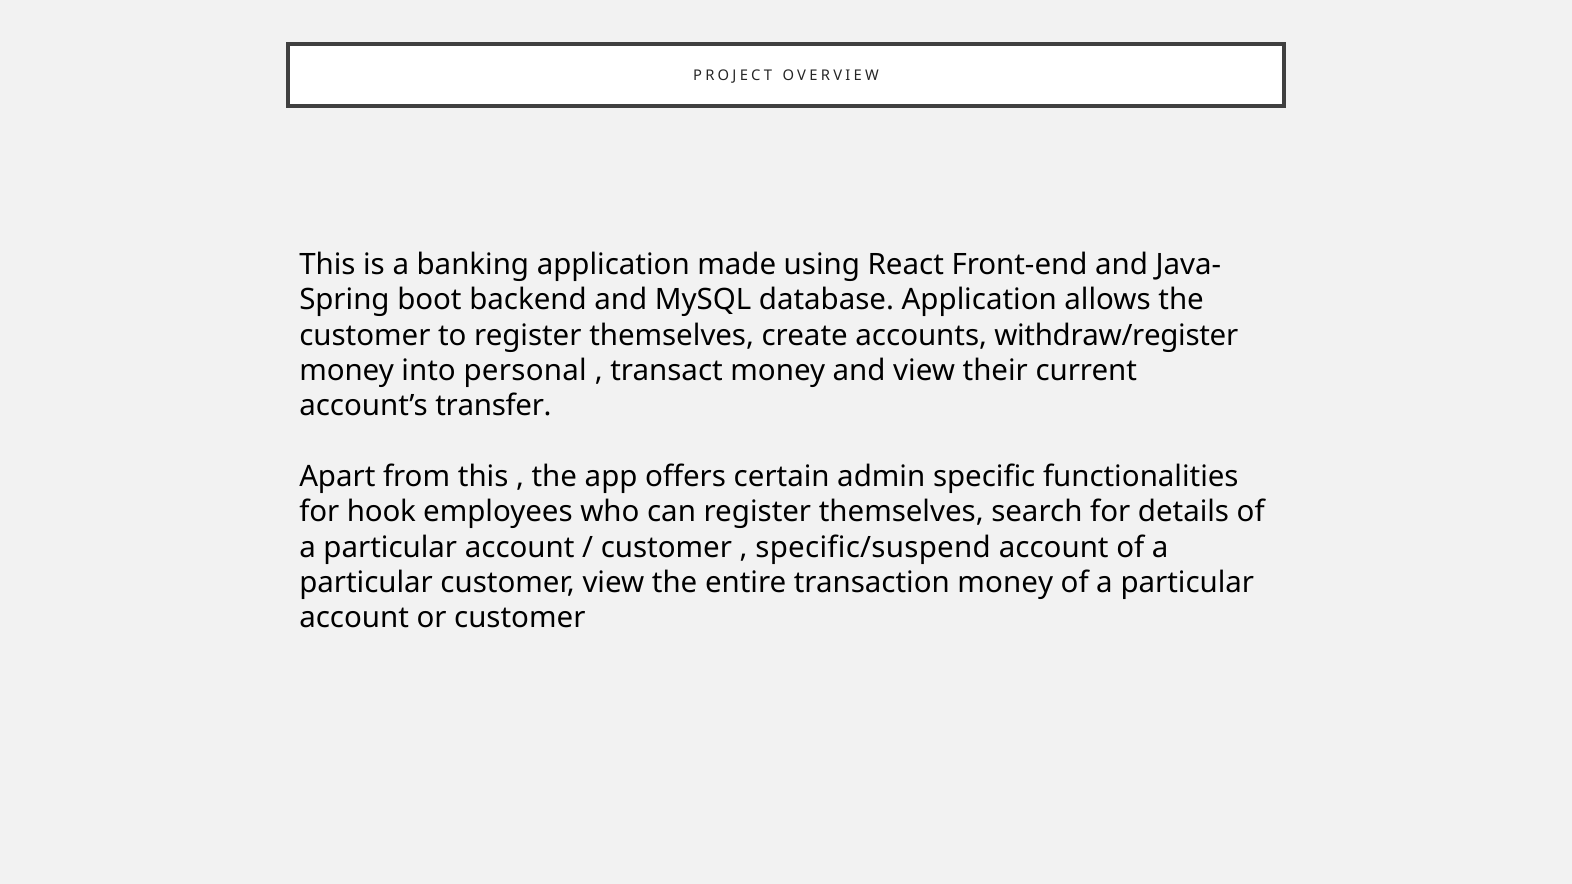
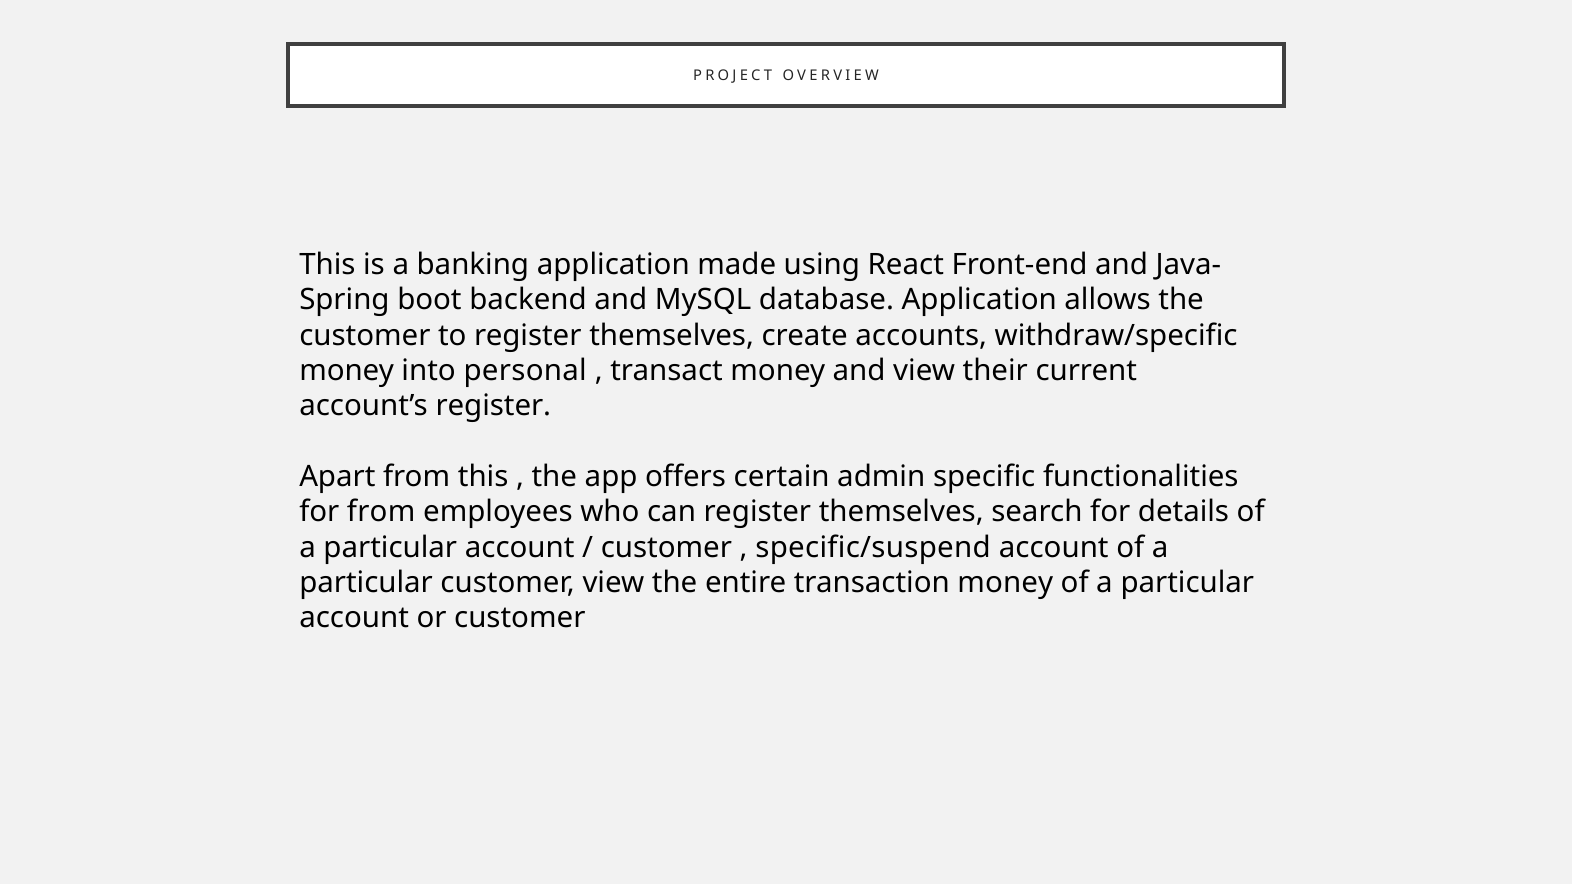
withdraw/register: withdraw/register -> withdraw/specific
account’s transfer: transfer -> register
for hook: hook -> from
